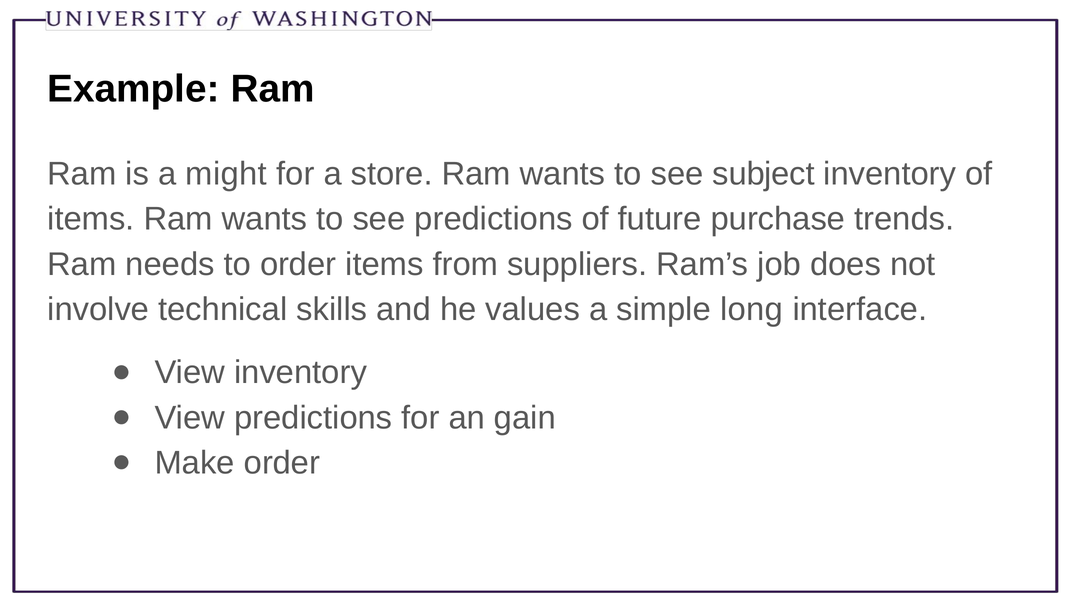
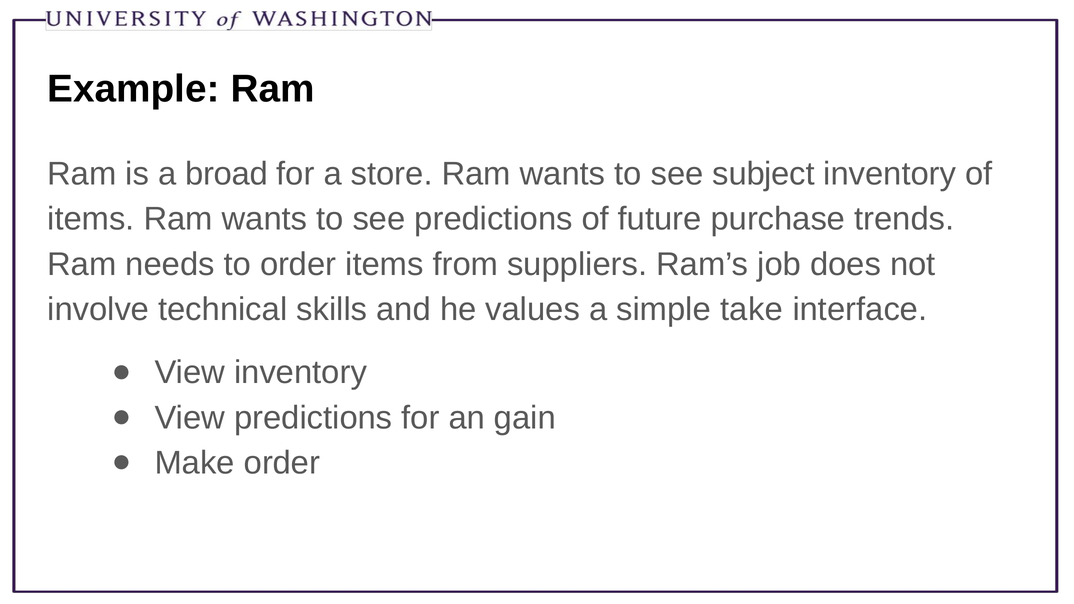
might: might -> broad
long: long -> take
